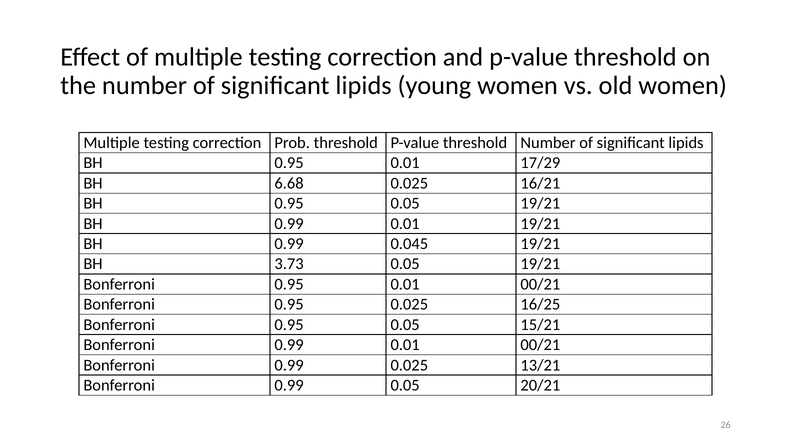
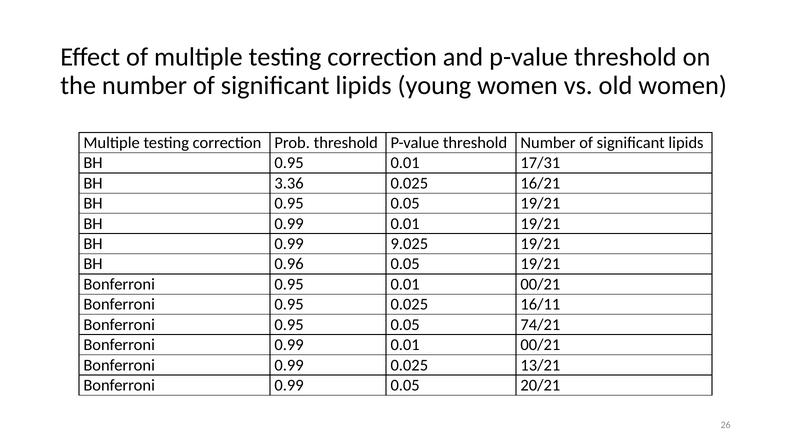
17/29: 17/29 -> 17/31
6.68: 6.68 -> 3.36
0.045: 0.045 -> 9.025
3.73: 3.73 -> 0.96
16/25: 16/25 -> 16/11
15/21: 15/21 -> 74/21
